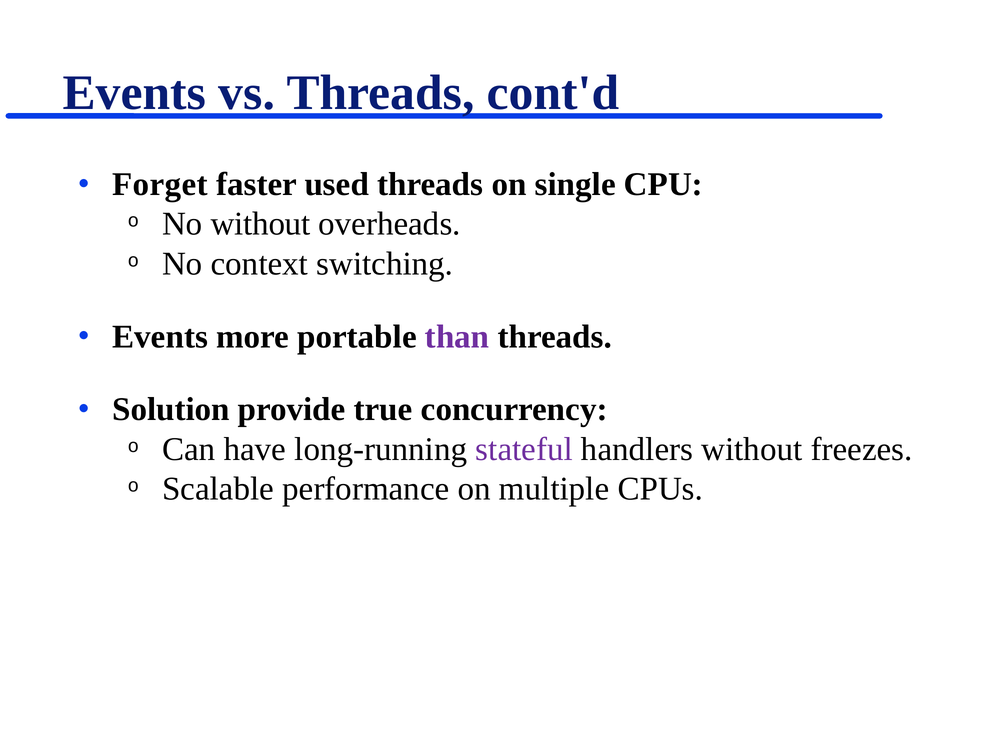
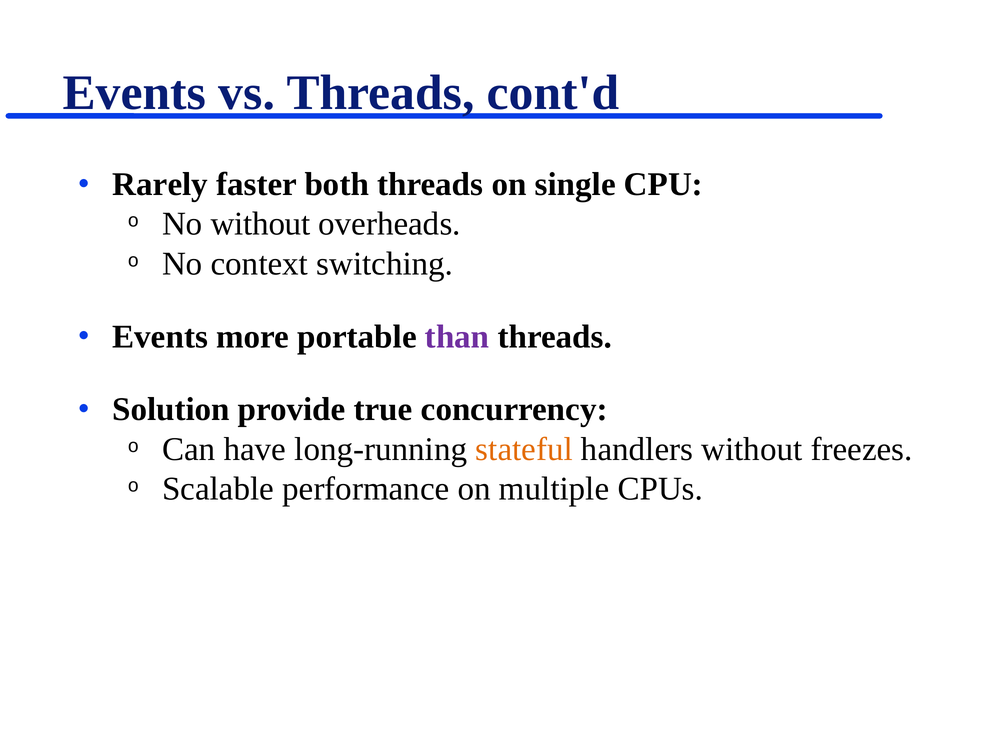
Forget: Forget -> Rarely
used: used -> both
stateful colour: purple -> orange
